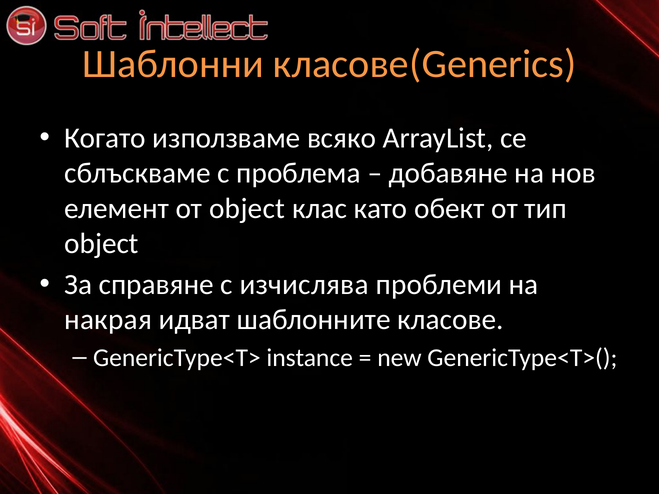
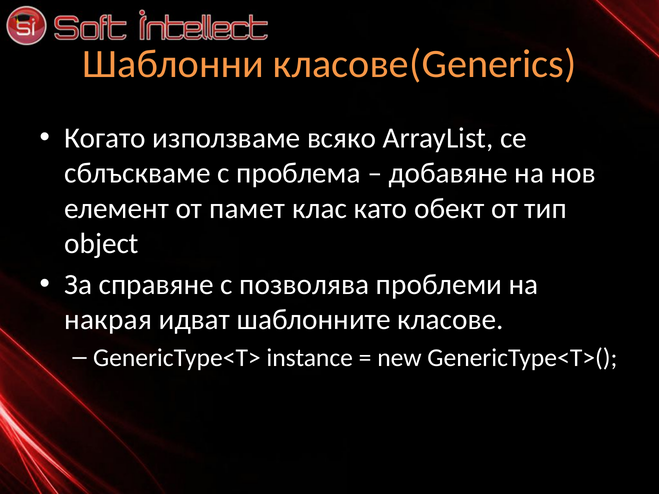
от object: object -> памет
изчислява: изчислява -> позволява
